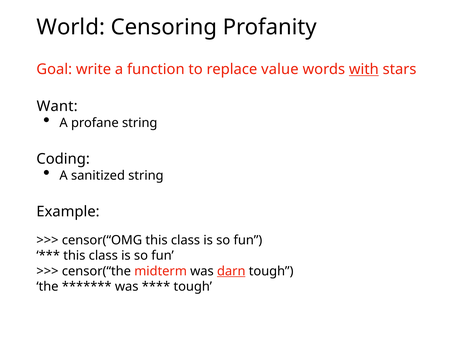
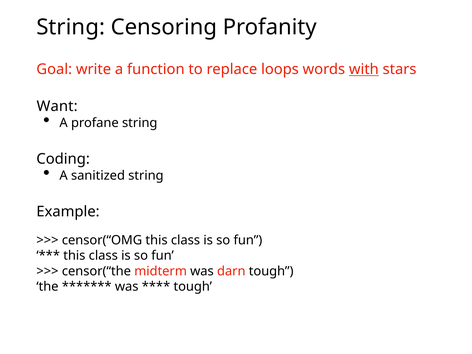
World at (71, 27): World -> String
value: value -> loops
darn underline: present -> none
